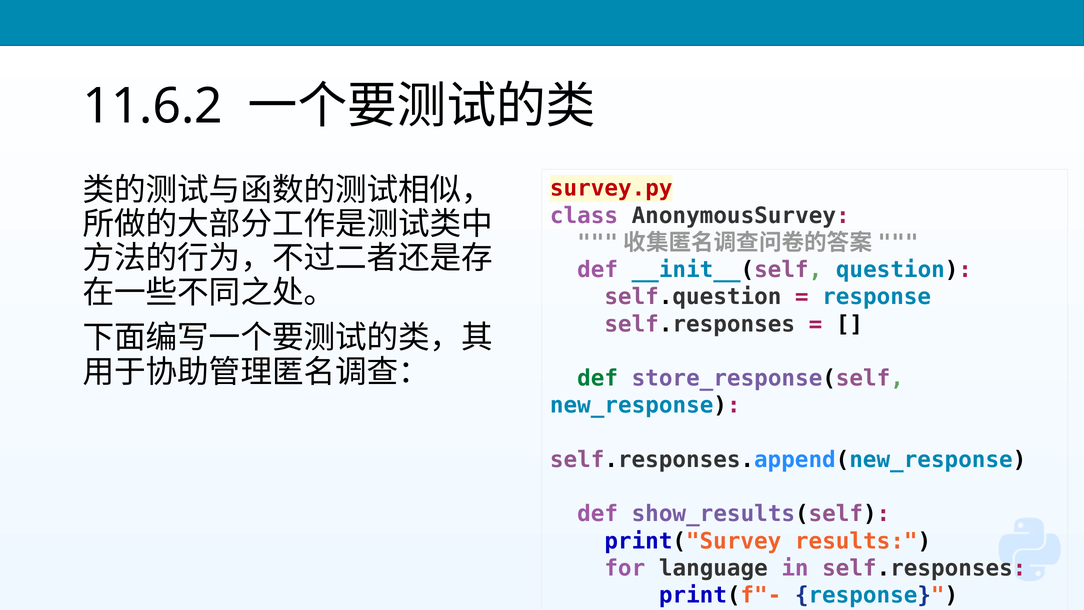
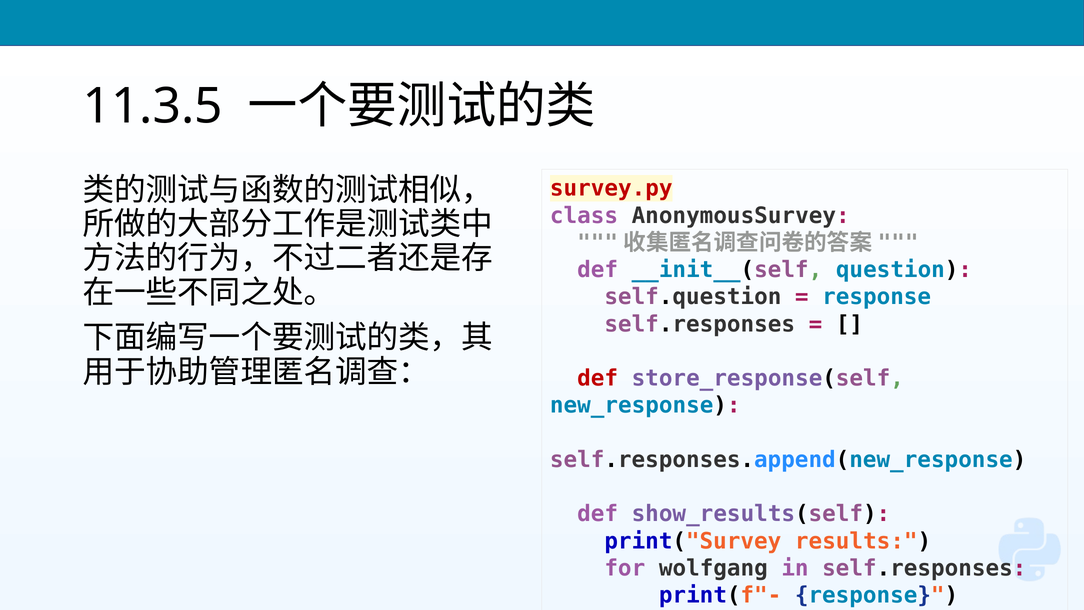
11.6.2: 11.6.2 -> 11.3.5
def at (598, 378) colour: green -> red
language: language -> wolfgang
